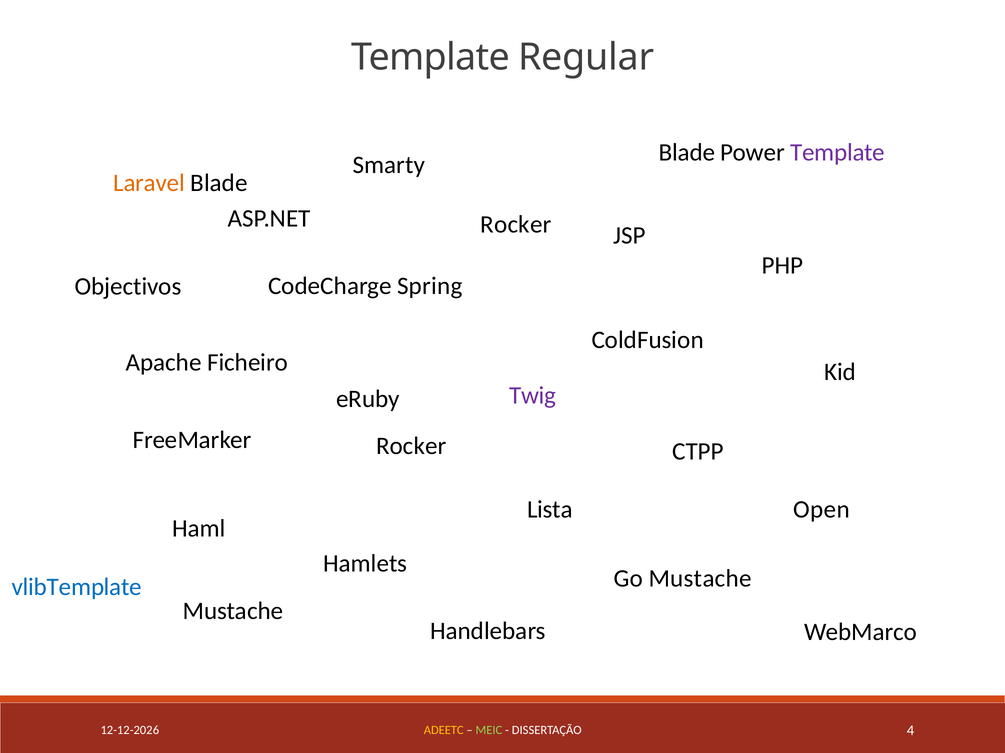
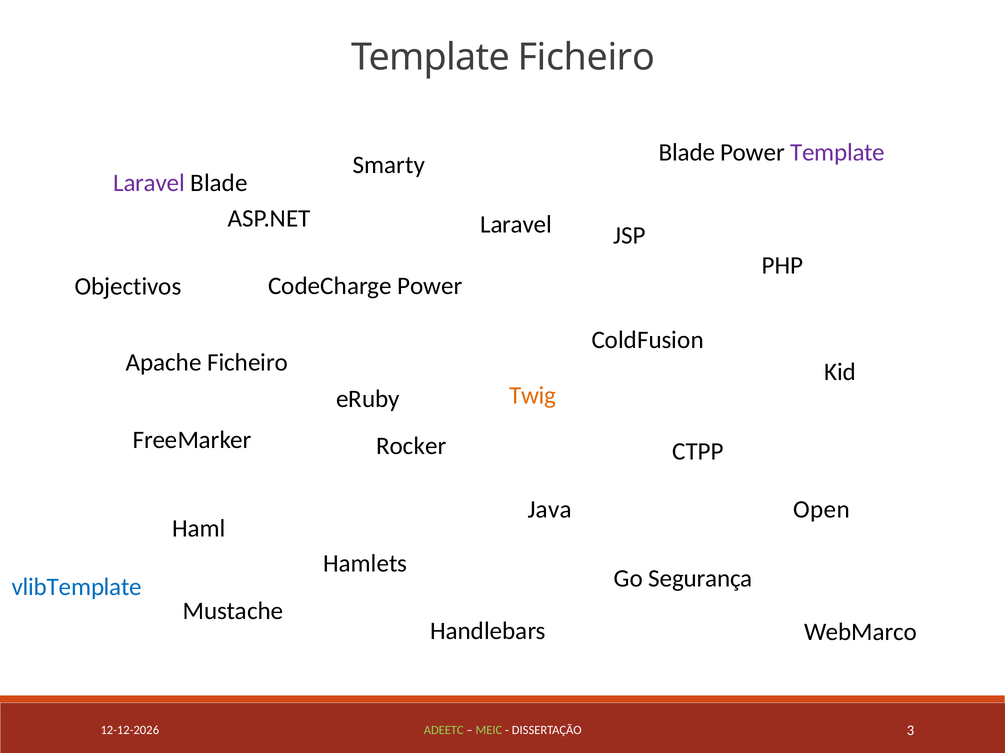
Template Regular: Regular -> Ficheiro
Laravel at (149, 183) colour: orange -> purple
Rocker at (516, 225): Rocker -> Laravel
CodeCharge Spring: Spring -> Power
Twig colour: purple -> orange
Lista: Lista -> Java
Go Mustache: Mustache -> Segurança
ADEETC colour: yellow -> light green
4: 4 -> 3
